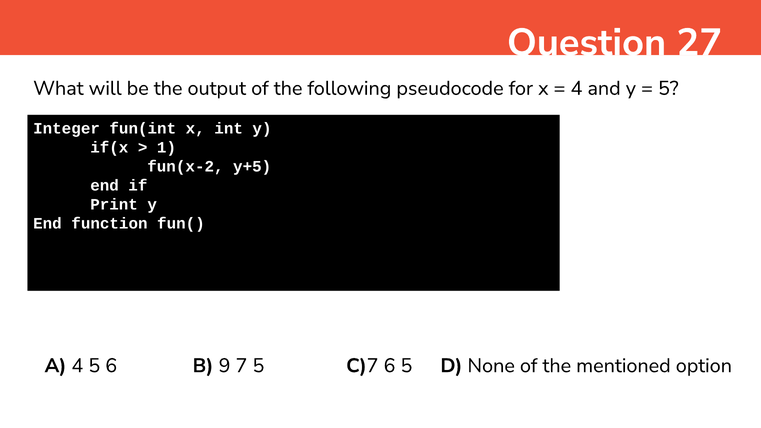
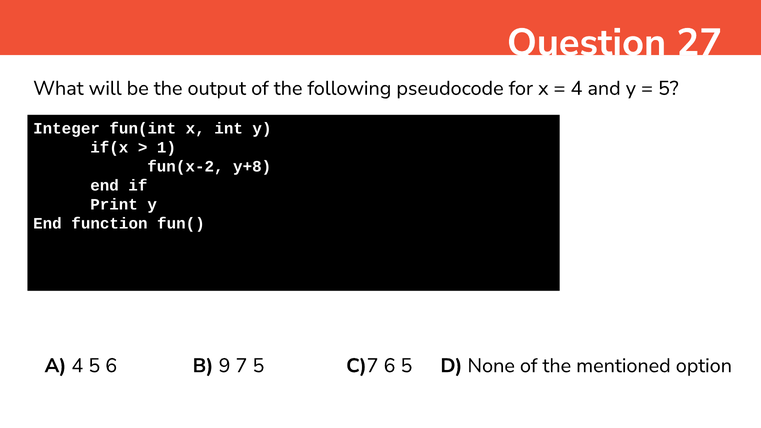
y+5: y+5 -> y+8
